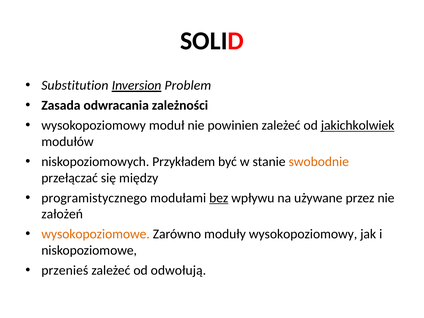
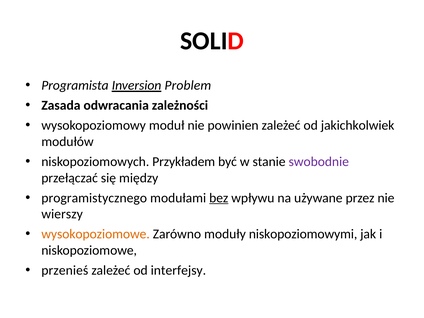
Substitution: Substitution -> Programista
jakichkolwiek underline: present -> none
swobodnie colour: orange -> purple
założeń: założeń -> wierszy
moduły wysokopoziomowy: wysokopoziomowy -> niskopoziomowymi
odwołują: odwołują -> interfejsy
